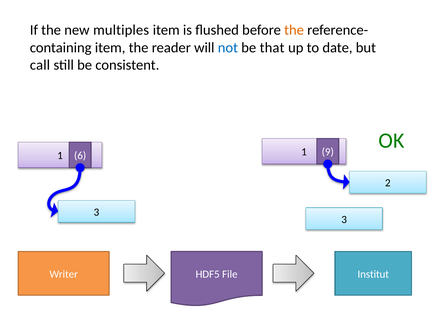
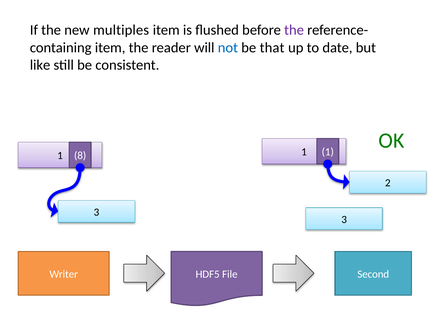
the at (294, 30) colour: orange -> purple
call: call -> like
1 9: 9 -> 1
6: 6 -> 8
Institut: Institut -> Second
